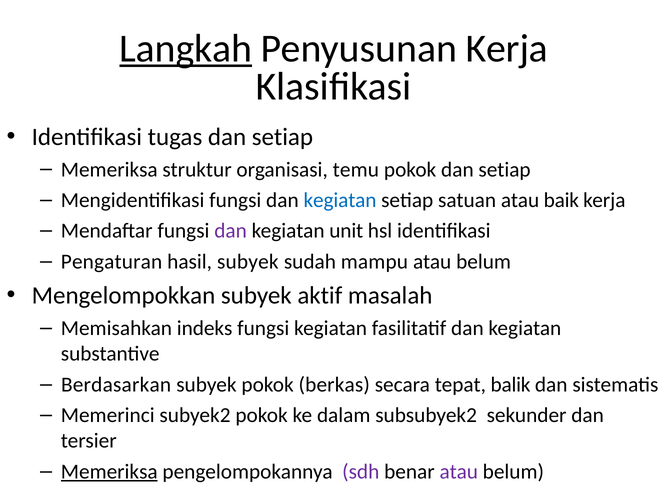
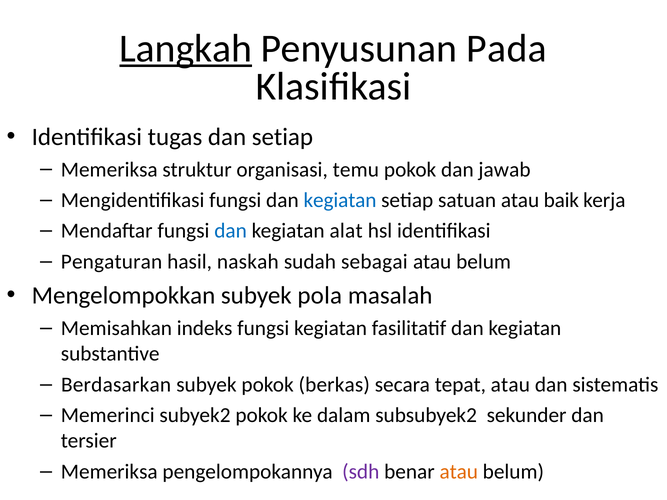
Penyusunan Kerja: Kerja -> Pada
pokok dan setiap: setiap -> jawab
dan at (231, 231) colour: purple -> blue
unit: unit -> alat
hasil subyek: subyek -> naskah
mampu: mampu -> sebagai
aktif: aktif -> pola
tepat balik: balik -> atau
Memeriksa at (109, 472) underline: present -> none
atau at (459, 472) colour: purple -> orange
